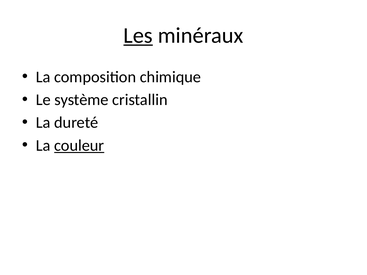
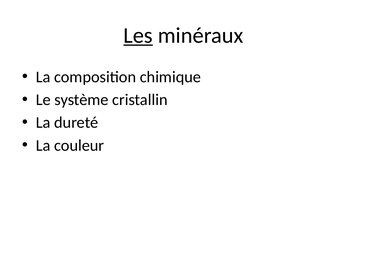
couleur underline: present -> none
